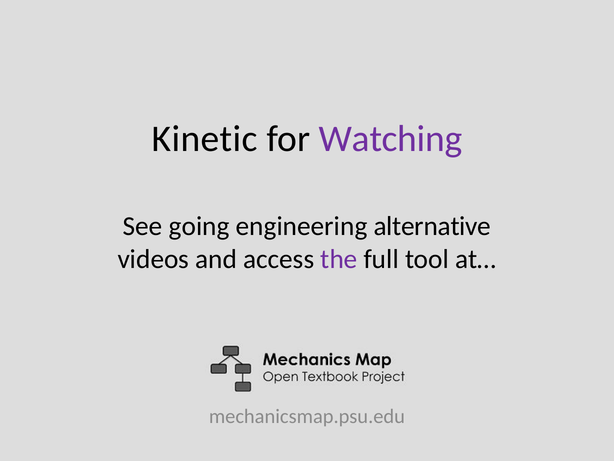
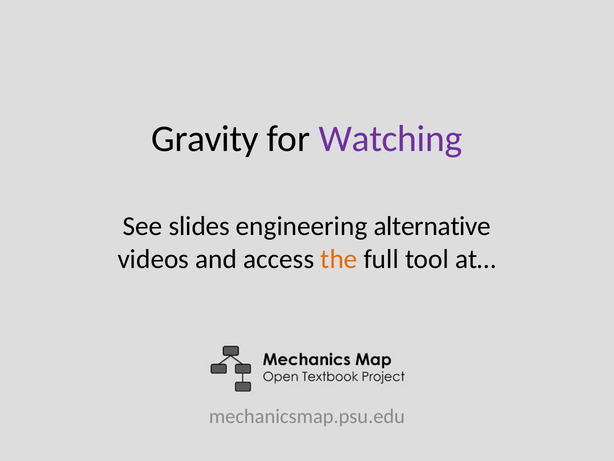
Kinetic: Kinetic -> Gravity
going: going -> slides
the colour: purple -> orange
